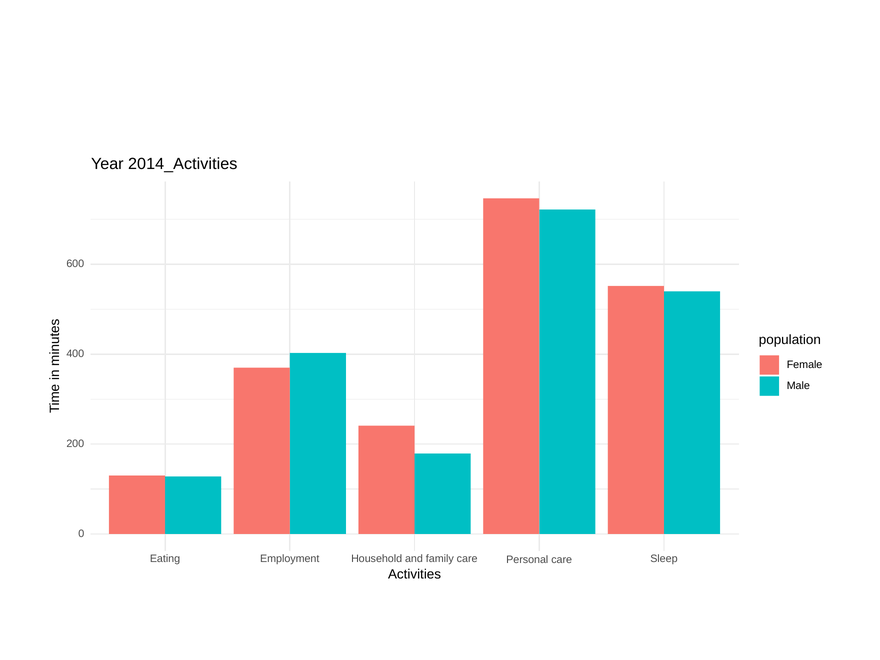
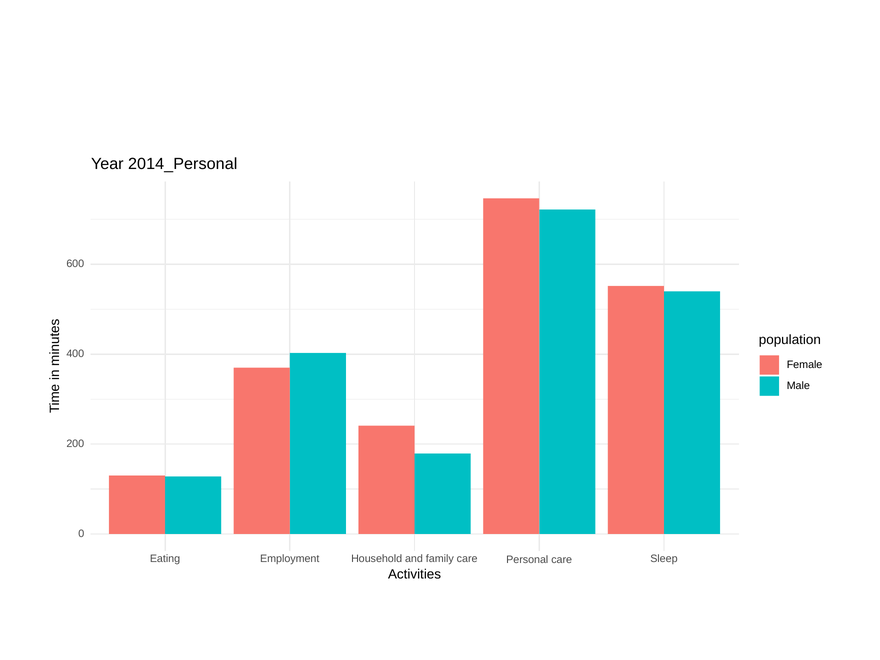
2014_Activities: 2014_Activities -> 2014_Personal
